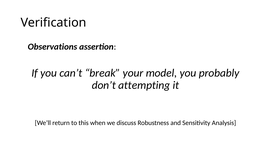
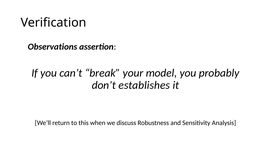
attempting: attempting -> establishes
